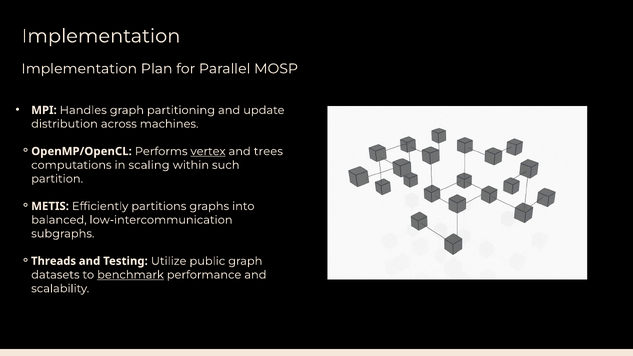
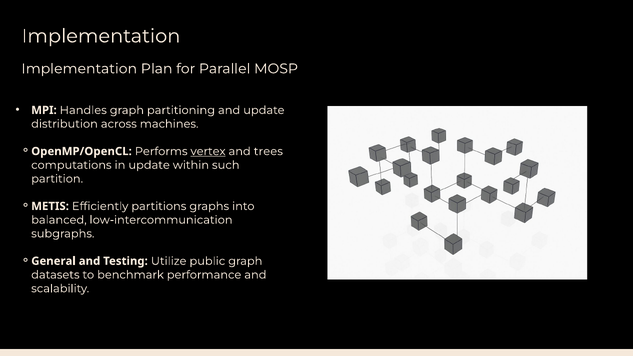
in scaling: scaling -> update
Threads: Threads -> General
benchmark underline: present -> none
